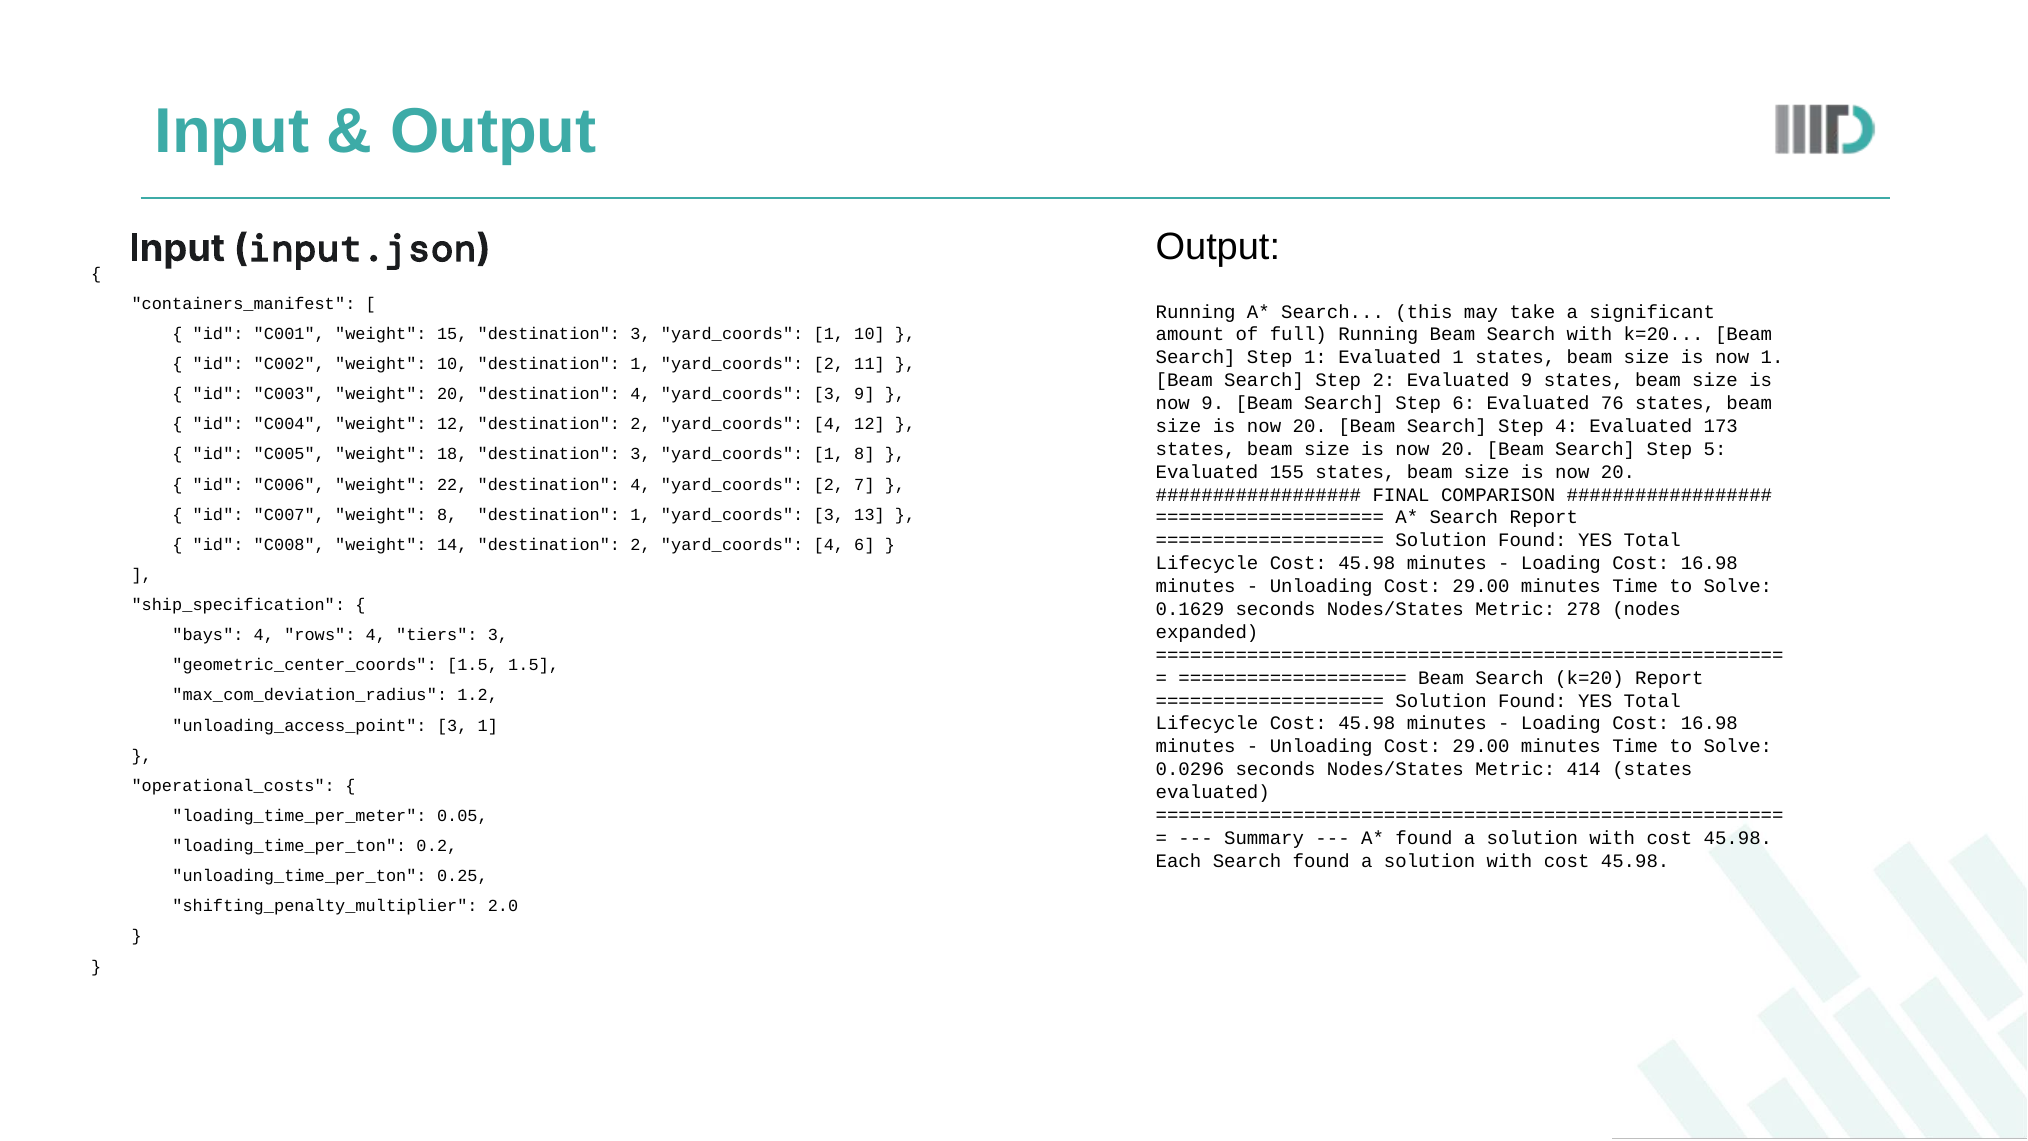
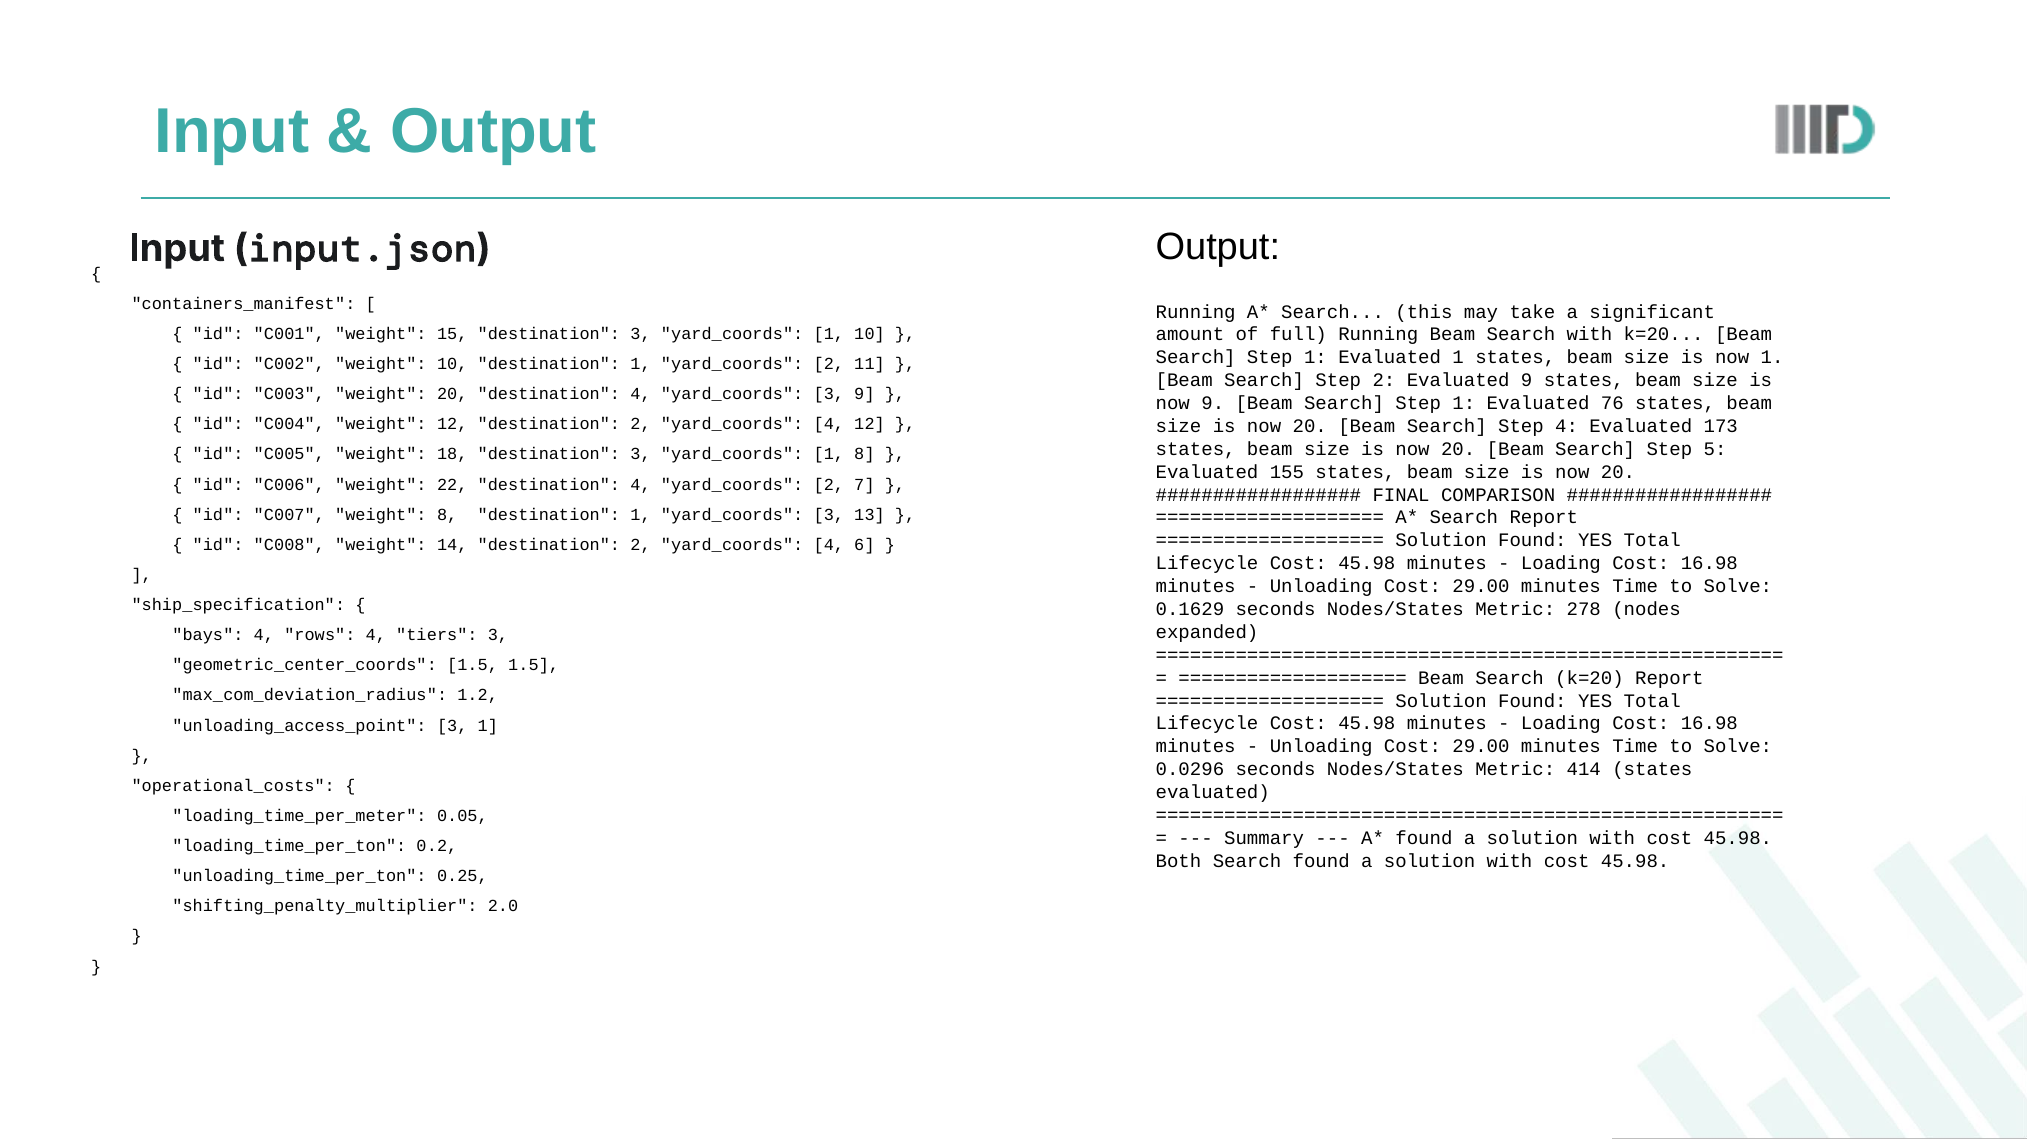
6 at (1464, 403): 6 -> 1
Each: Each -> Both
